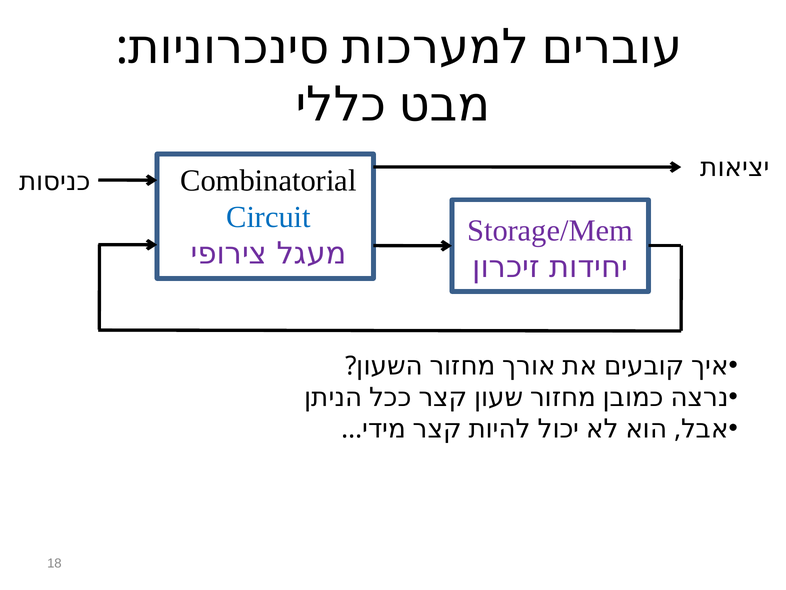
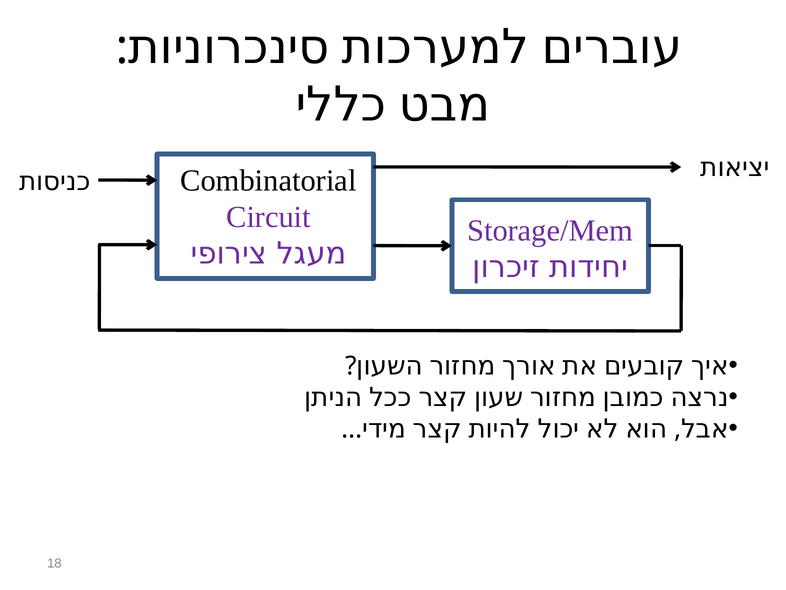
Circuit colour: blue -> purple
